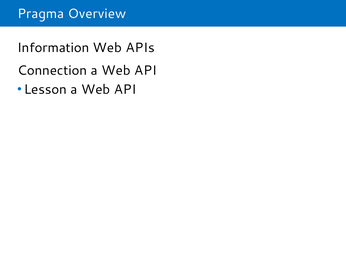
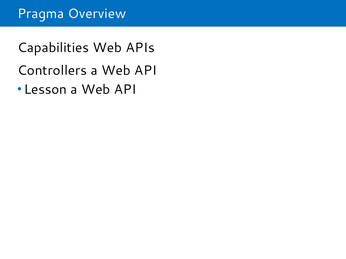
Information: Information -> Capabilities
Connection: Connection -> Controllers
